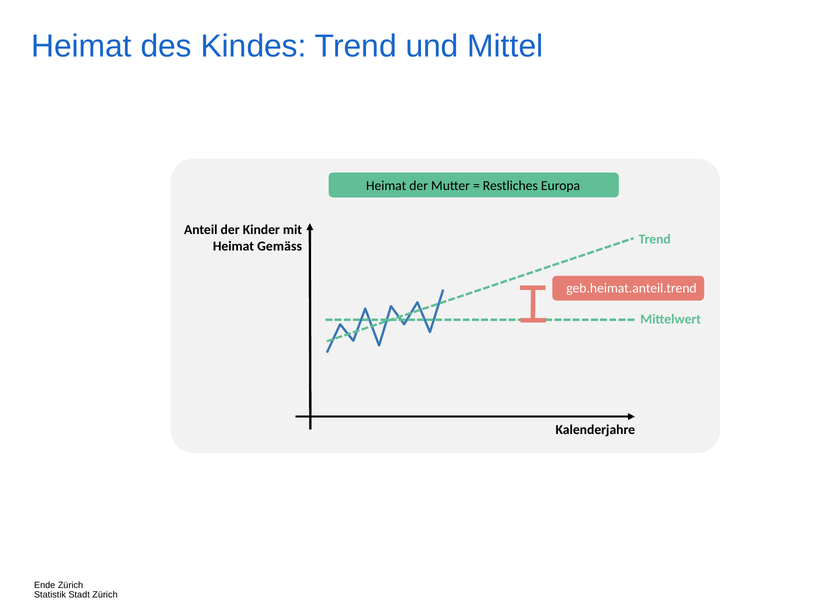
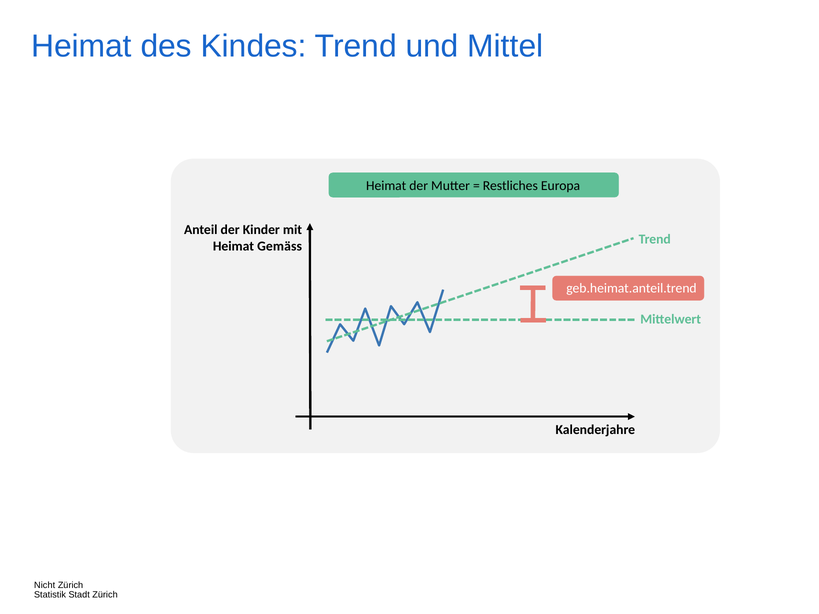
Ende: Ende -> Nicht
